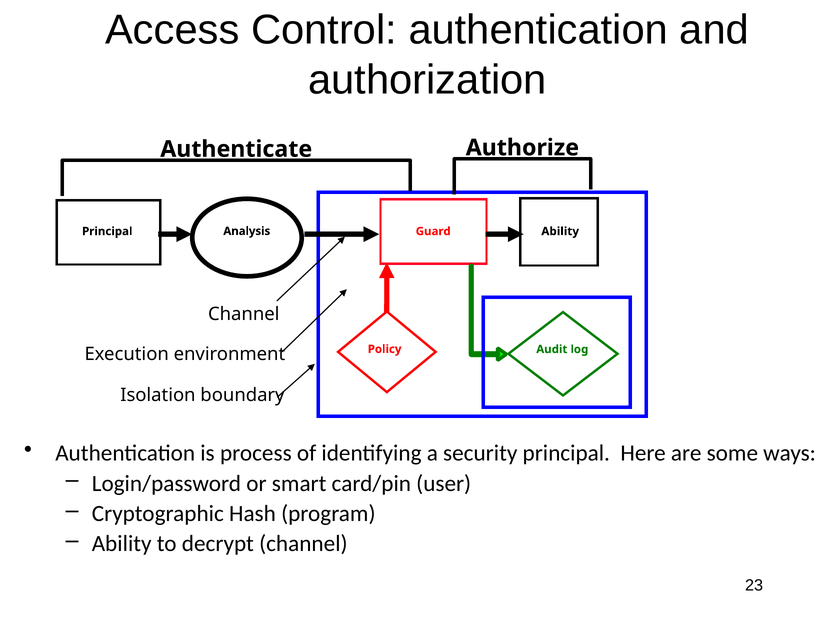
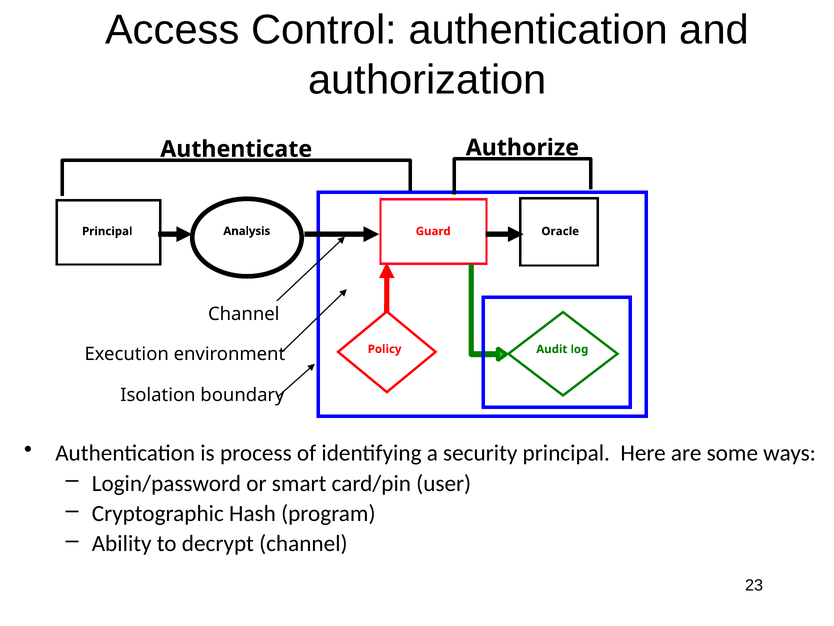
Ability at (560, 231): Ability -> Oracle
